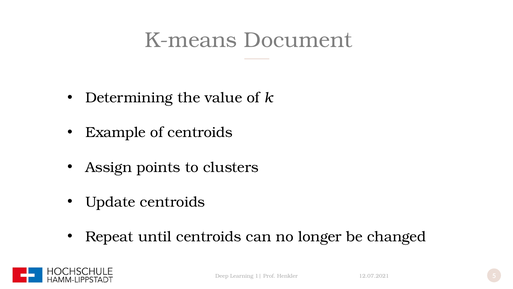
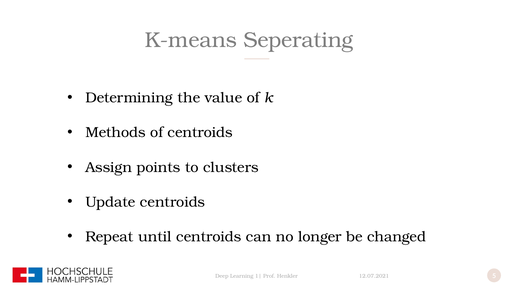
Document: Document -> Seperating
Example: Example -> Methods
